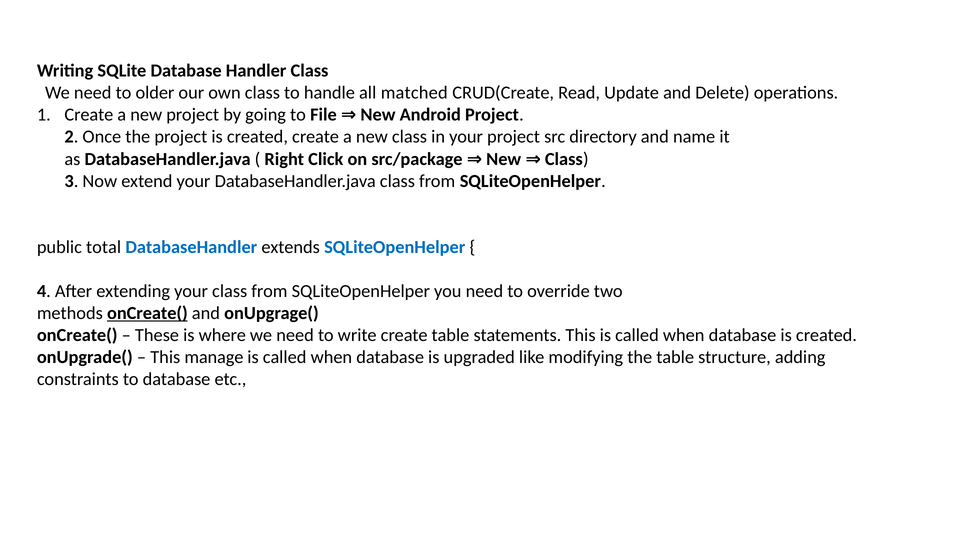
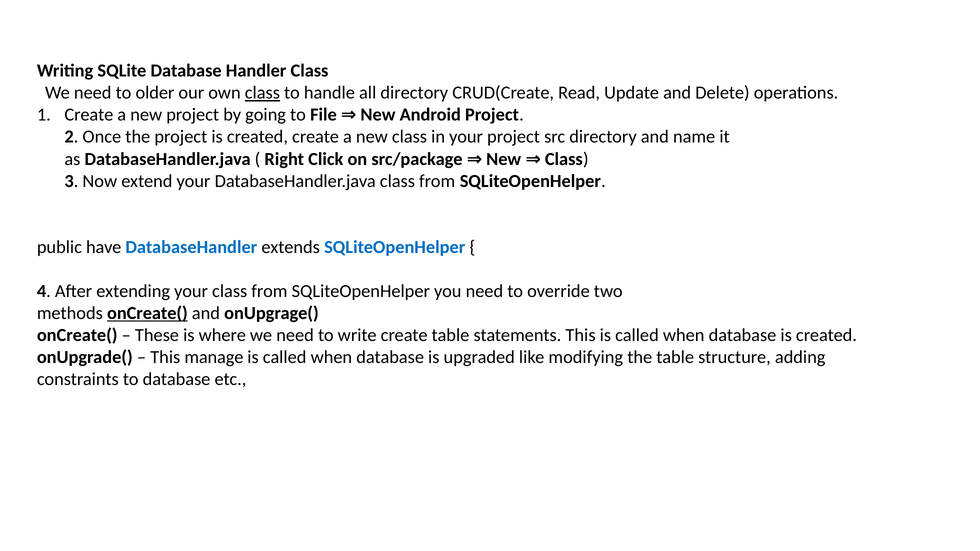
class at (262, 93) underline: none -> present
all matched: matched -> directory
total: total -> have
